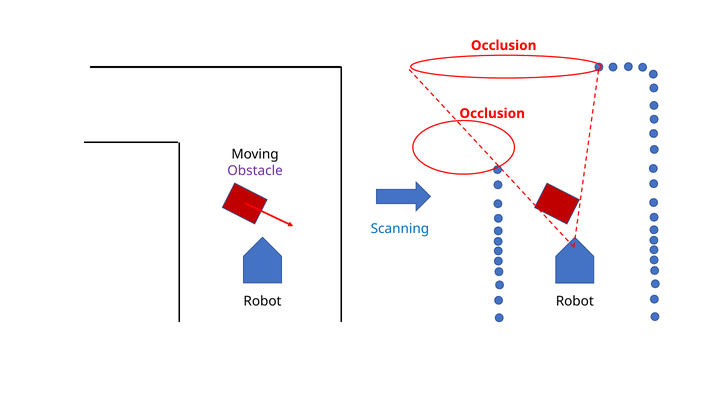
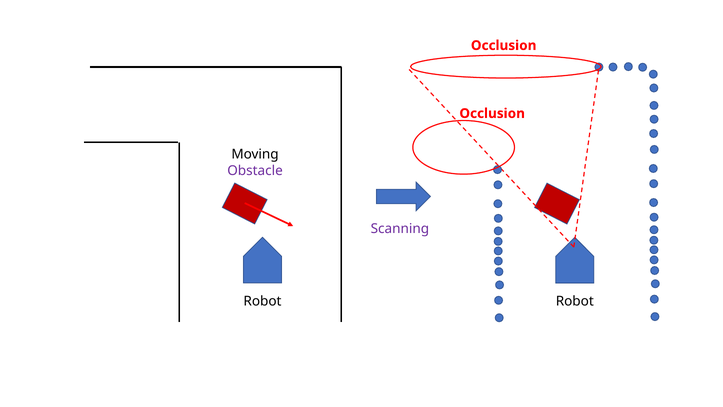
Scanning colour: blue -> purple
